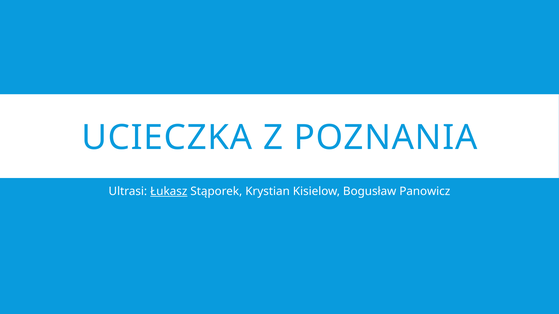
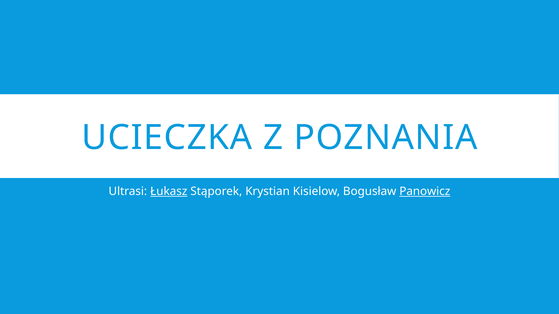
Panowicz underline: none -> present
